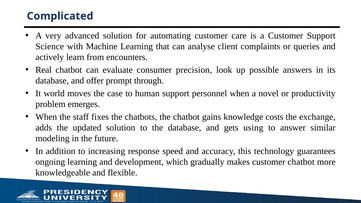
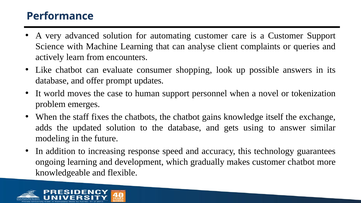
Complicated: Complicated -> Performance
Real: Real -> Like
precision: precision -> shopping
through: through -> updates
productivity: productivity -> tokenization
costs: costs -> itself
